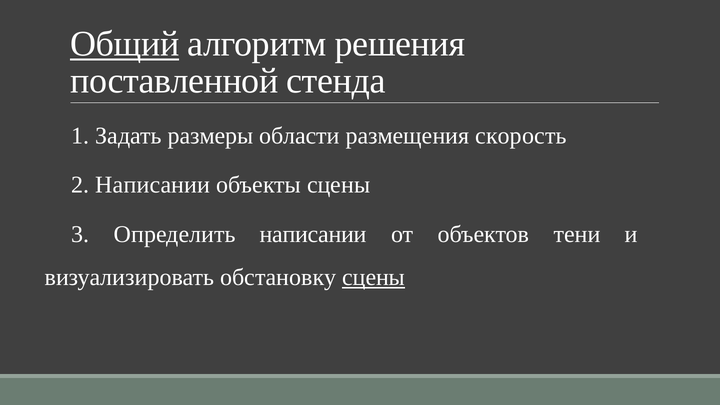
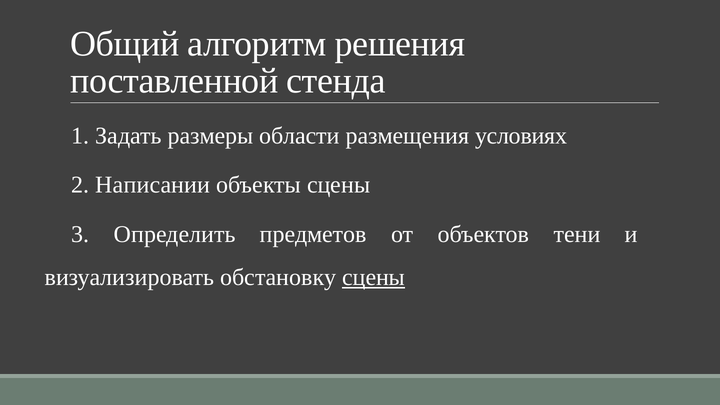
Общий underline: present -> none
скорость: скорость -> условиях
Определить написании: написании -> предметов
